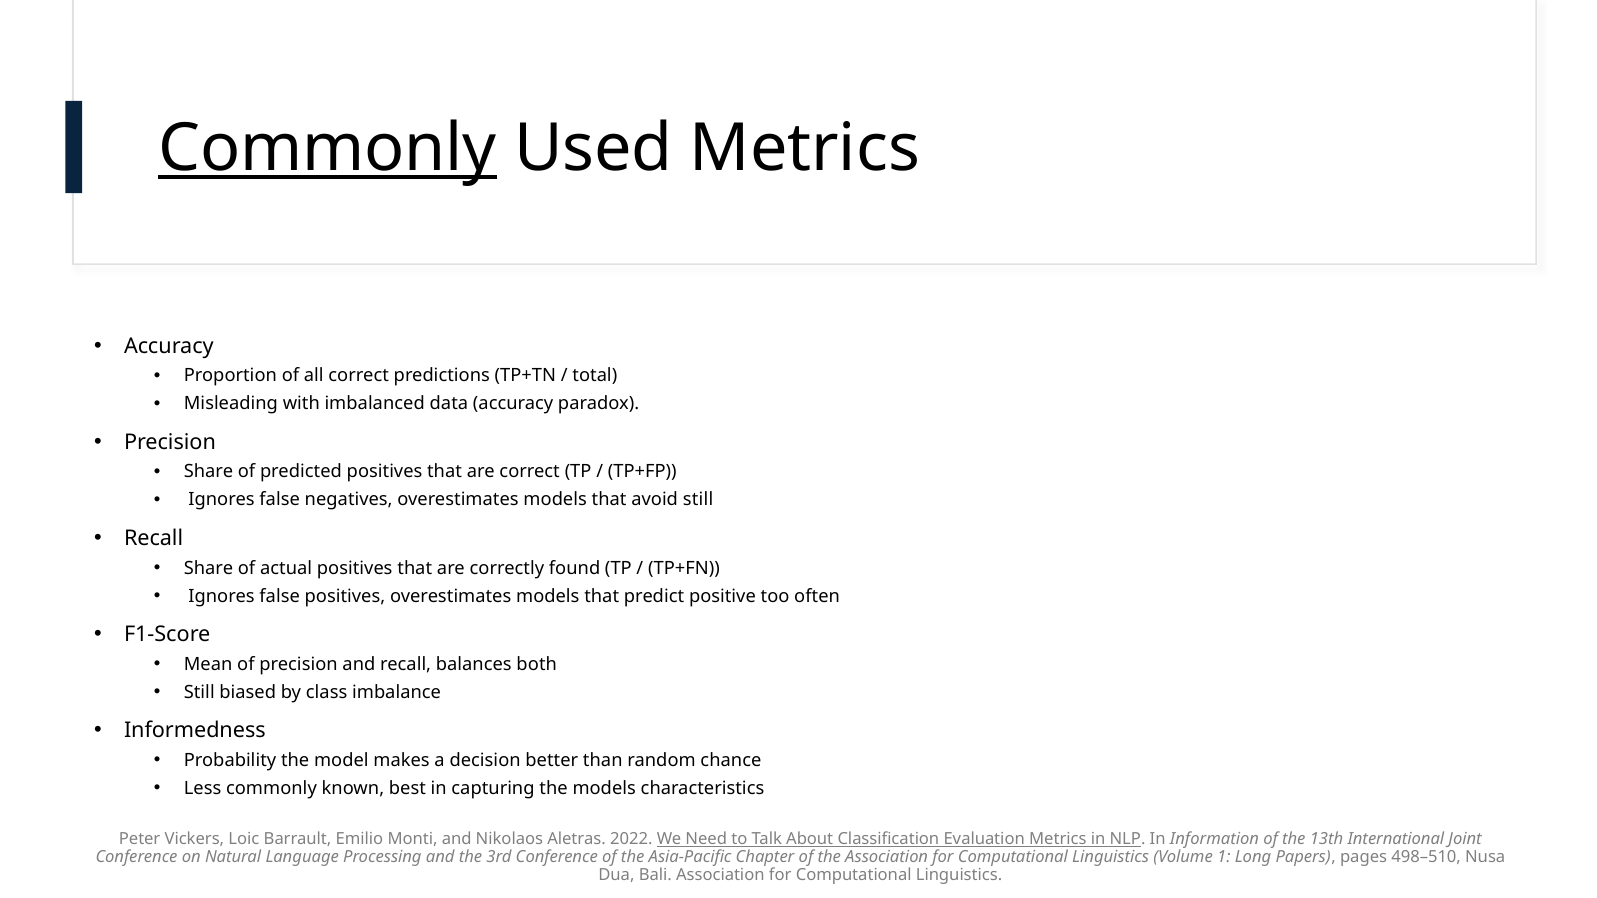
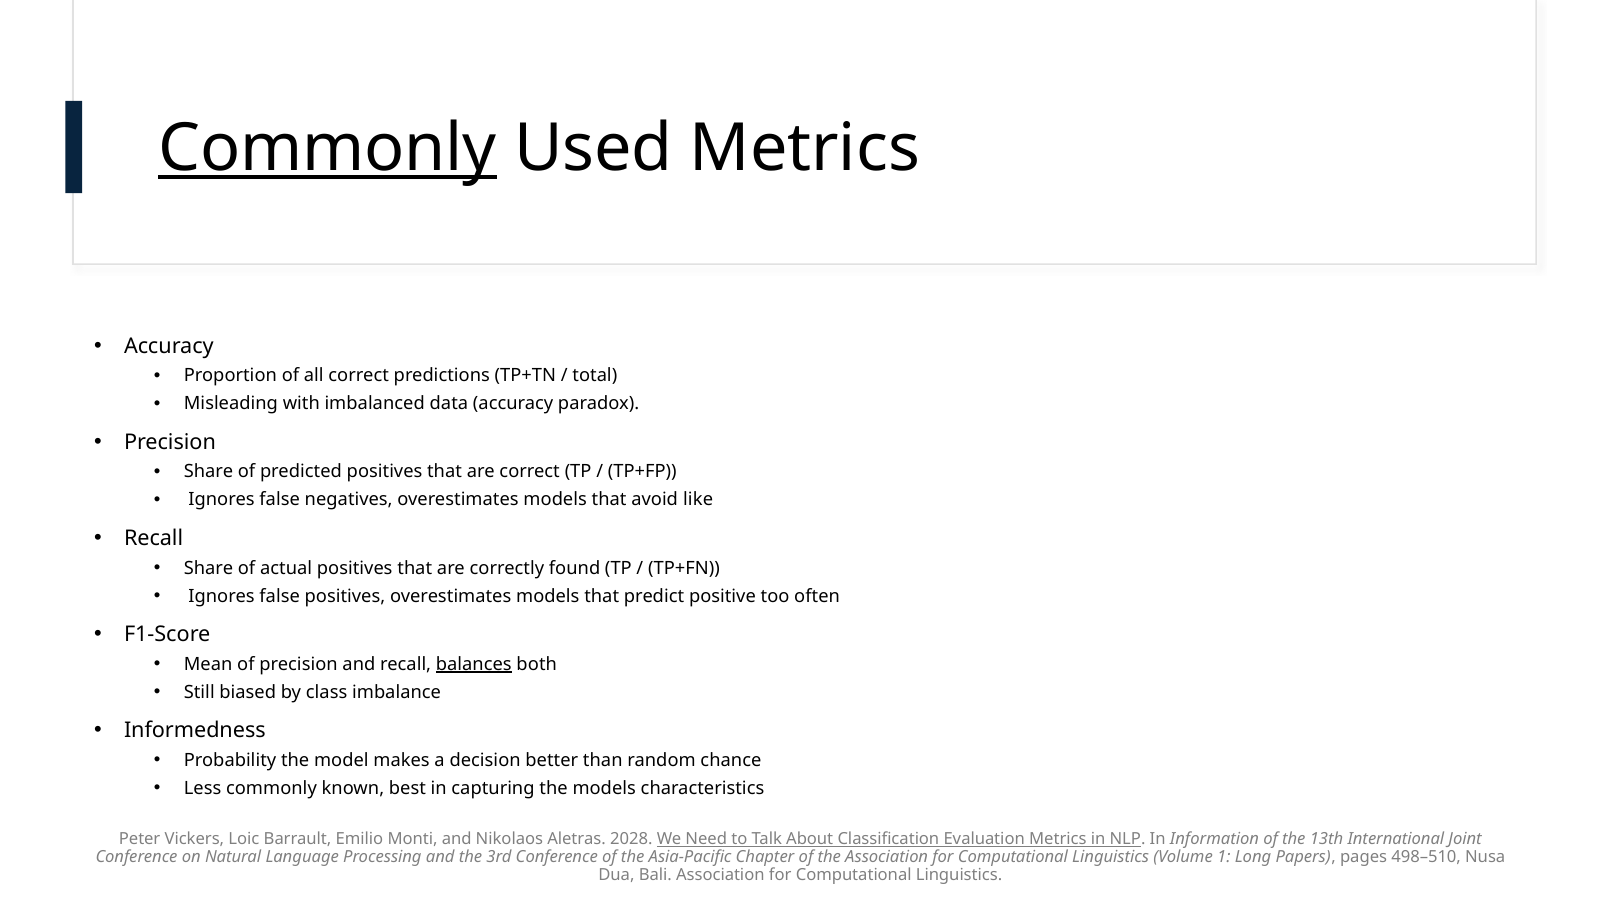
avoid still: still -> like
balances underline: none -> present
2022: 2022 -> 2028
